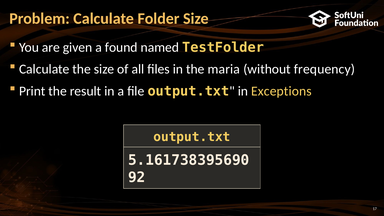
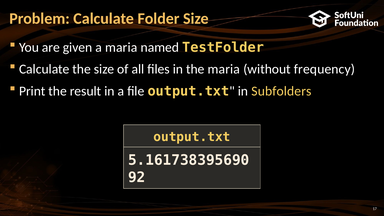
a found: found -> maria
Exceptions: Exceptions -> Subfolders
